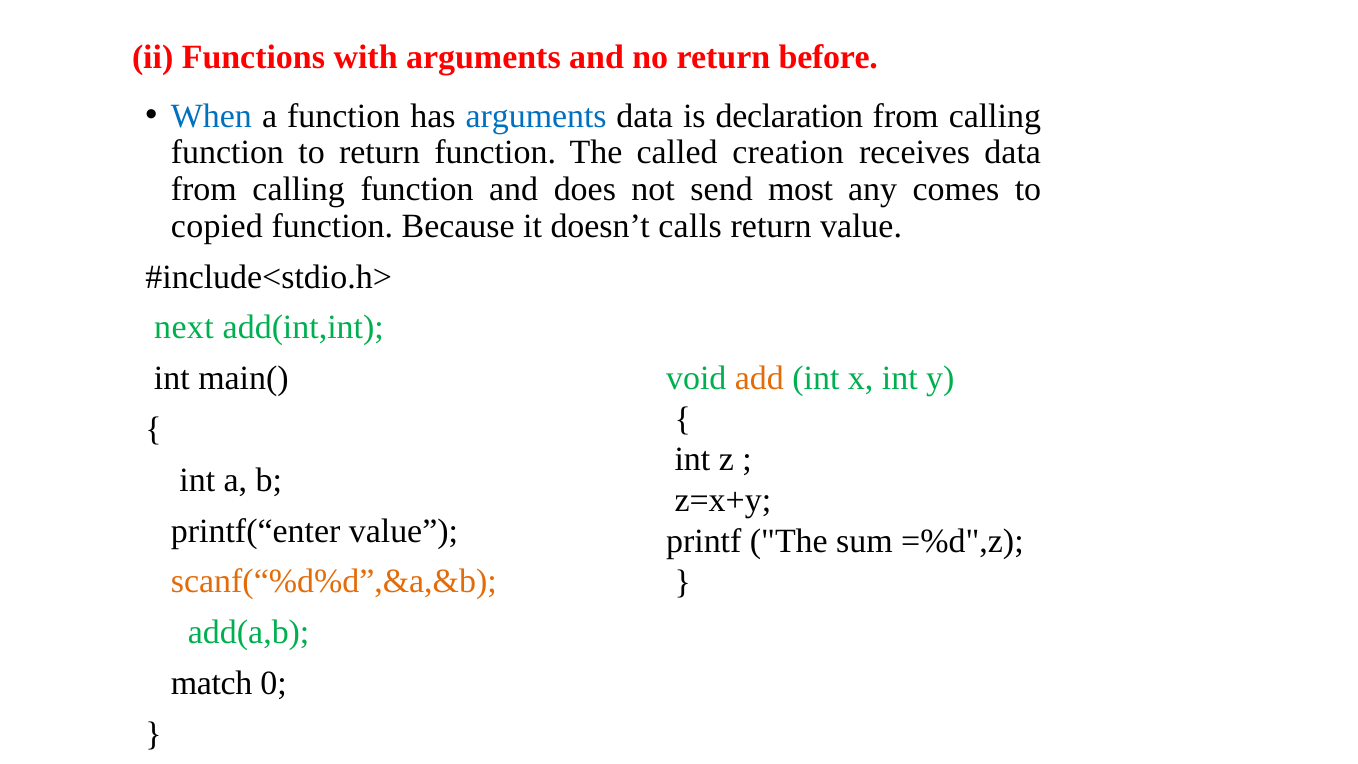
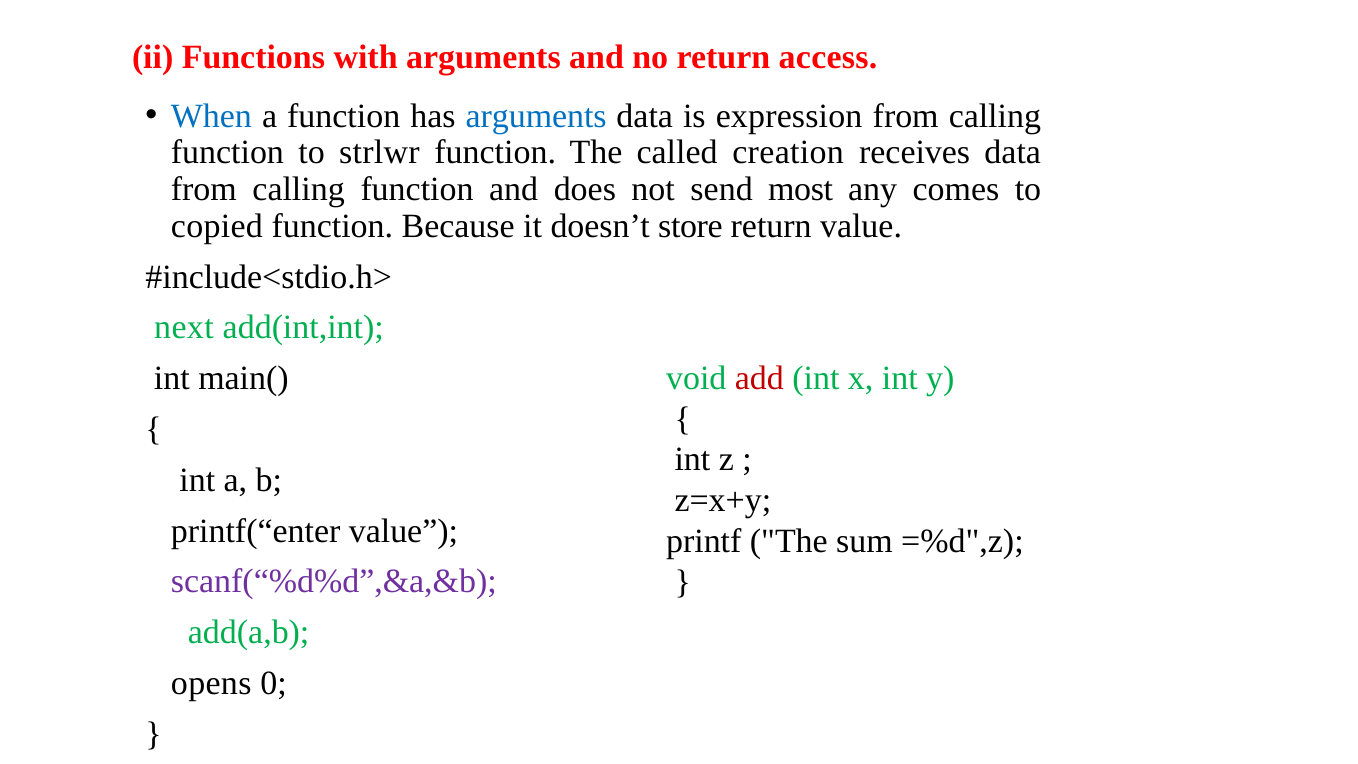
before: before -> access
declaration: declaration -> expression
to return: return -> strlwr
calls: calls -> store
add colour: orange -> red
scanf(“%d%d”,&a,&b colour: orange -> purple
match: match -> opens
